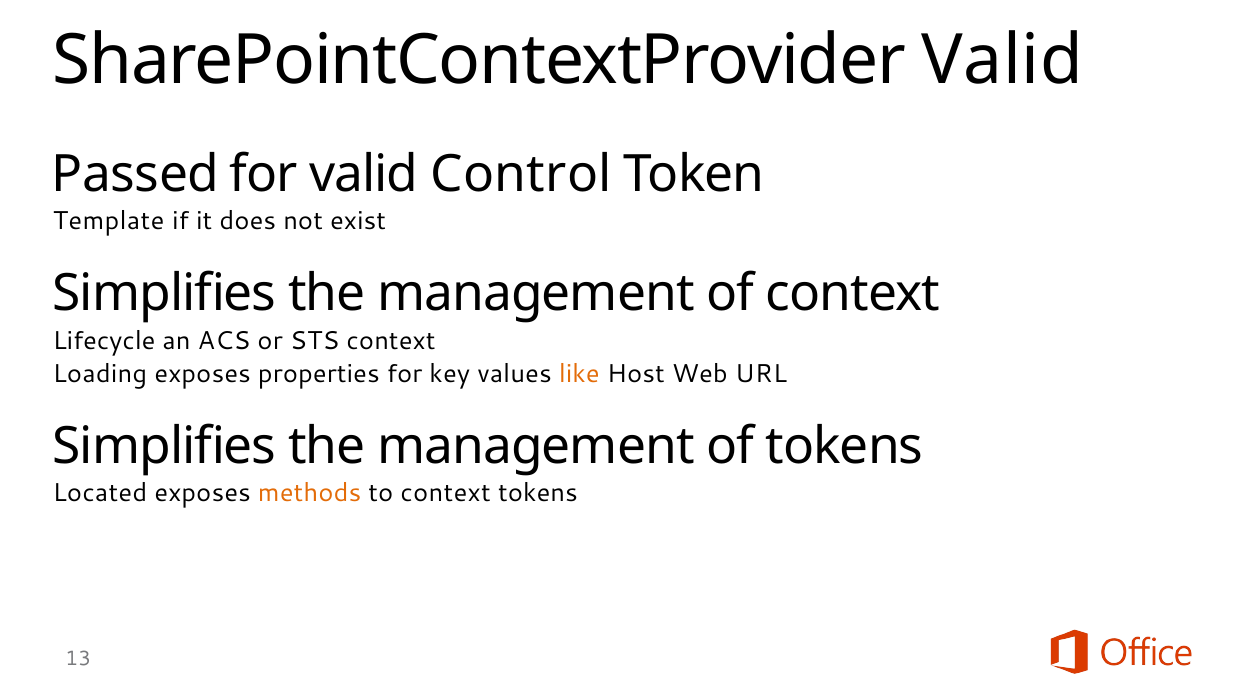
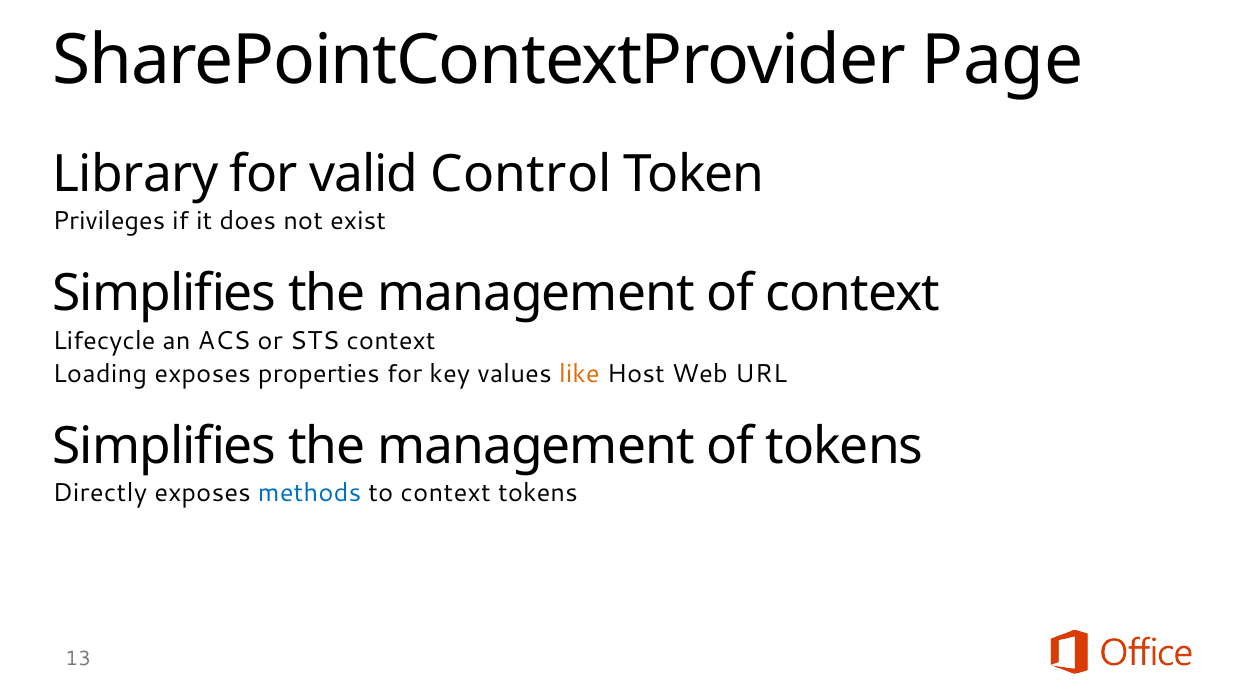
SharePointContextProvider Valid: Valid -> Page
Passed: Passed -> Library
Template: Template -> Privileges
Located: Located -> Directly
methods colour: orange -> blue
